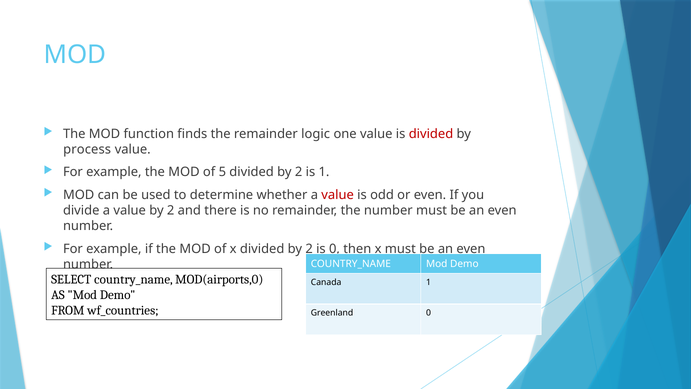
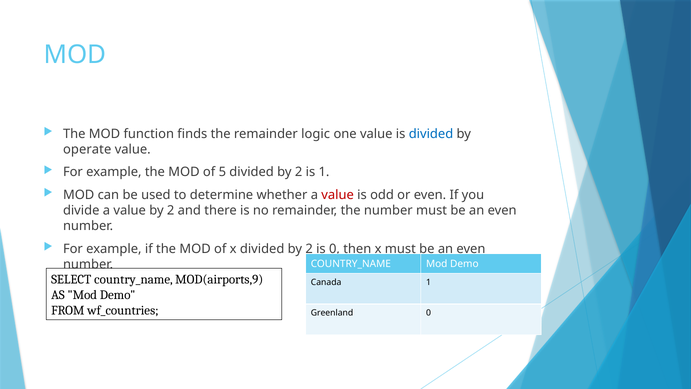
divided at (431, 134) colour: red -> blue
process: process -> operate
MOD(airports,0: MOD(airports,0 -> MOD(airports,9
